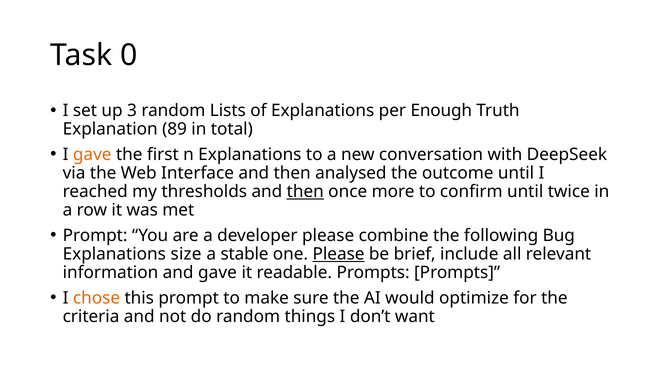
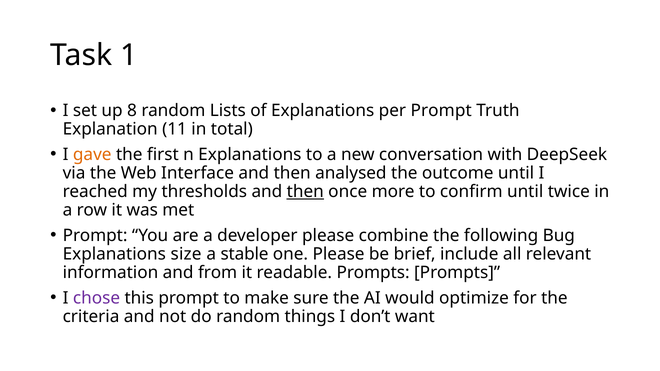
0: 0 -> 1
3: 3 -> 8
per Enough: Enough -> Prompt
89: 89 -> 11
Please at (339, 254) underline: present -> none
and gave: gave -> from
chose colour: orange -> purple
